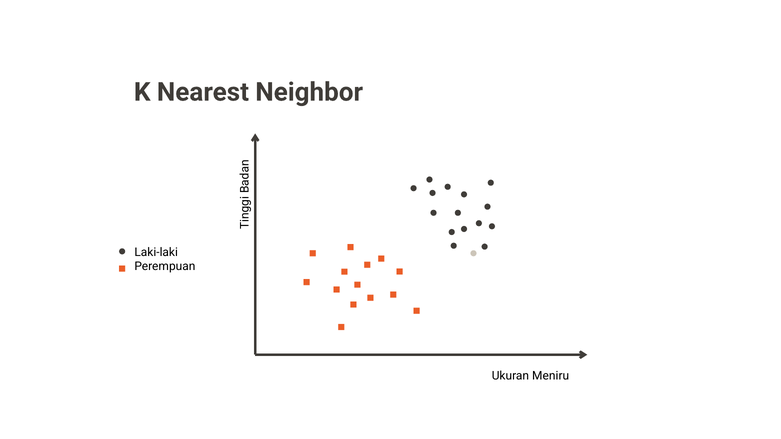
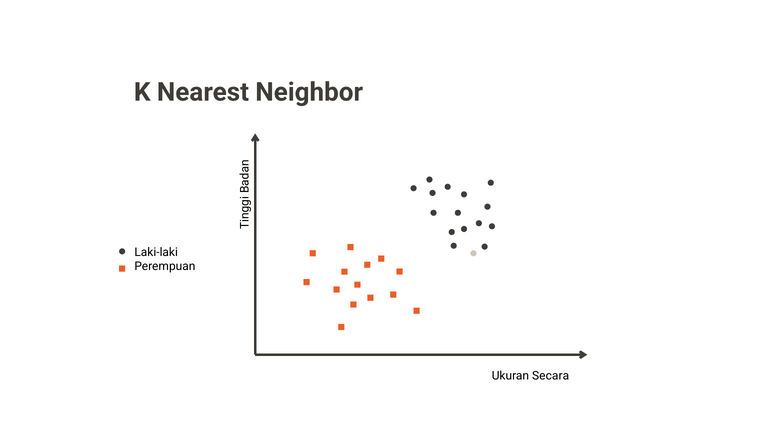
Meniru: Meniru -> Secara
